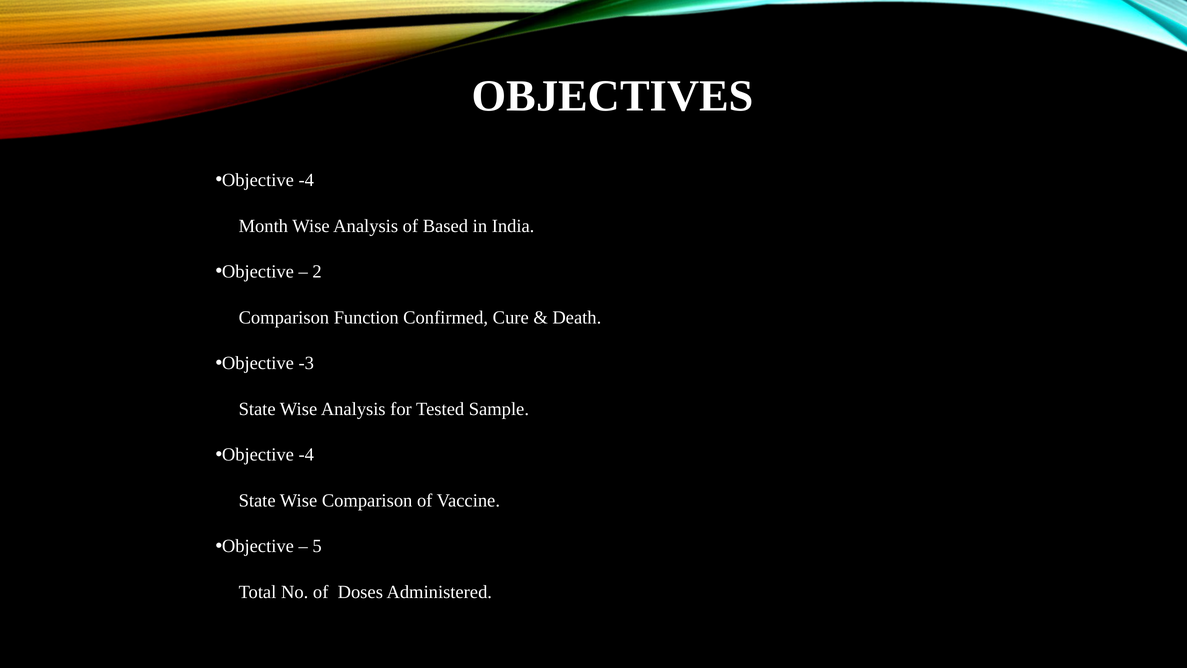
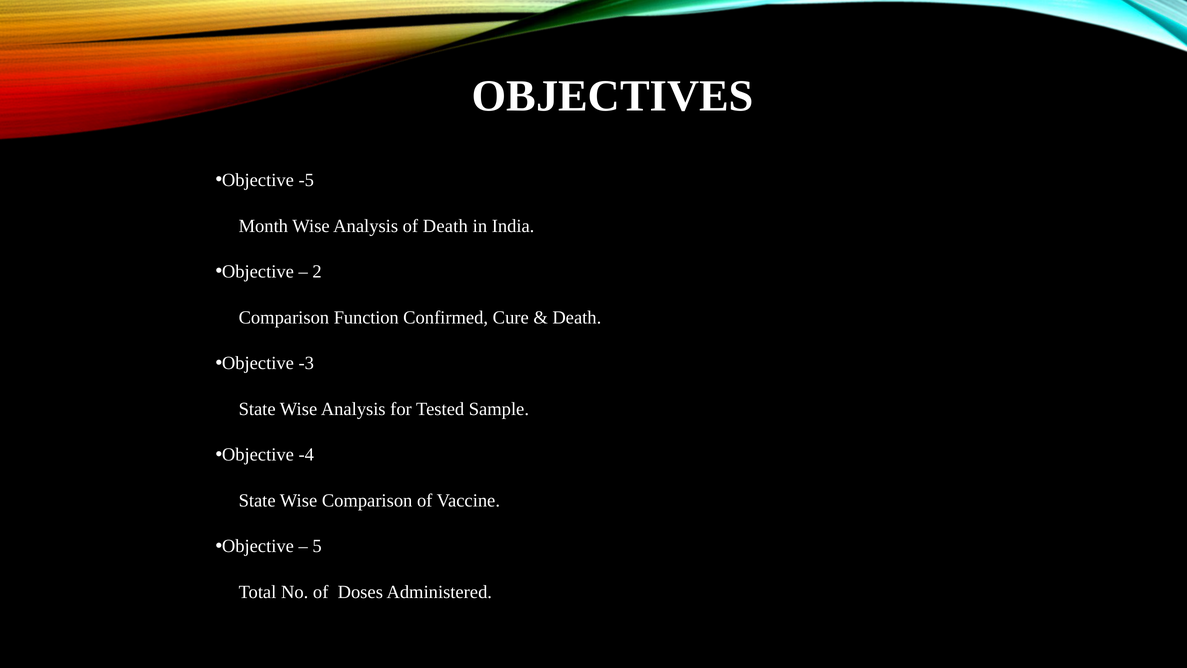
-4 at (306, 180): -4 -> -5
of Based: Based -> Death
